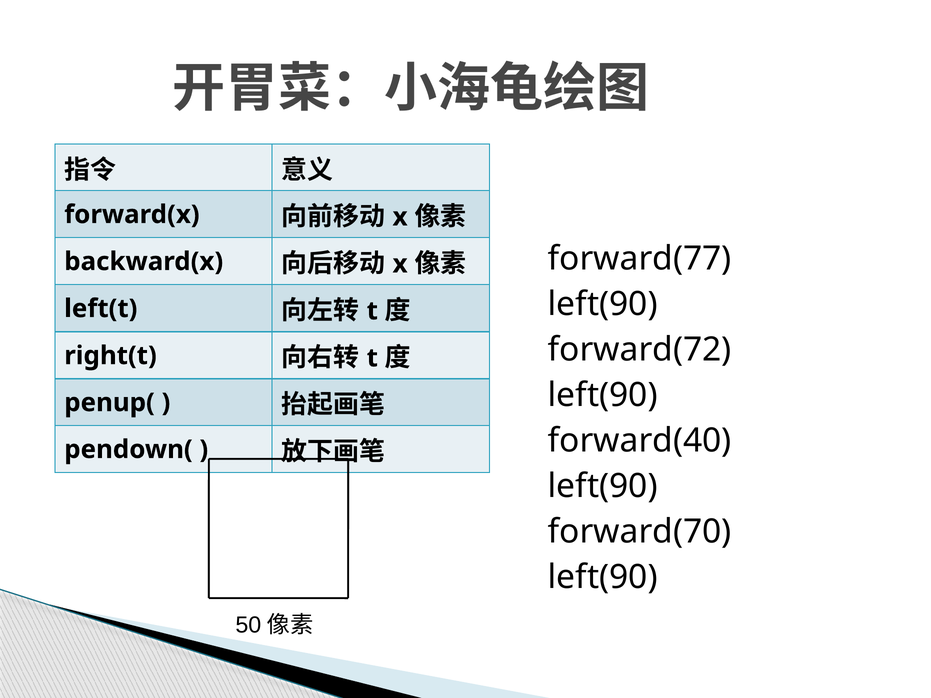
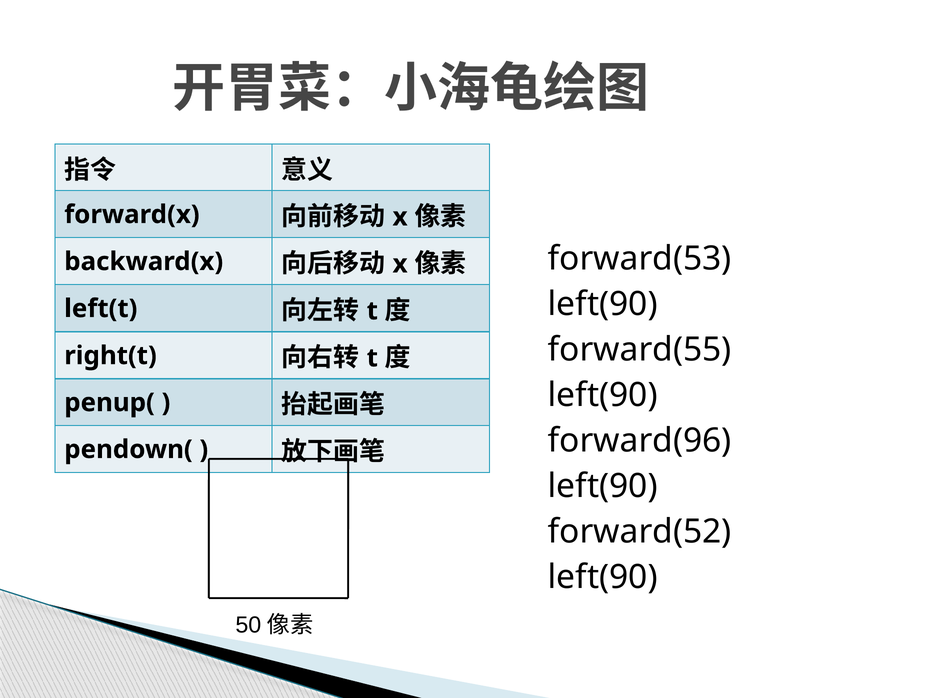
forward(77: forward(77 -> forward(53
forward(72: forward(72 -> forward(55
forward(40: forward(40 -> forward(96
forward(70: forward(70 -> forward(52
